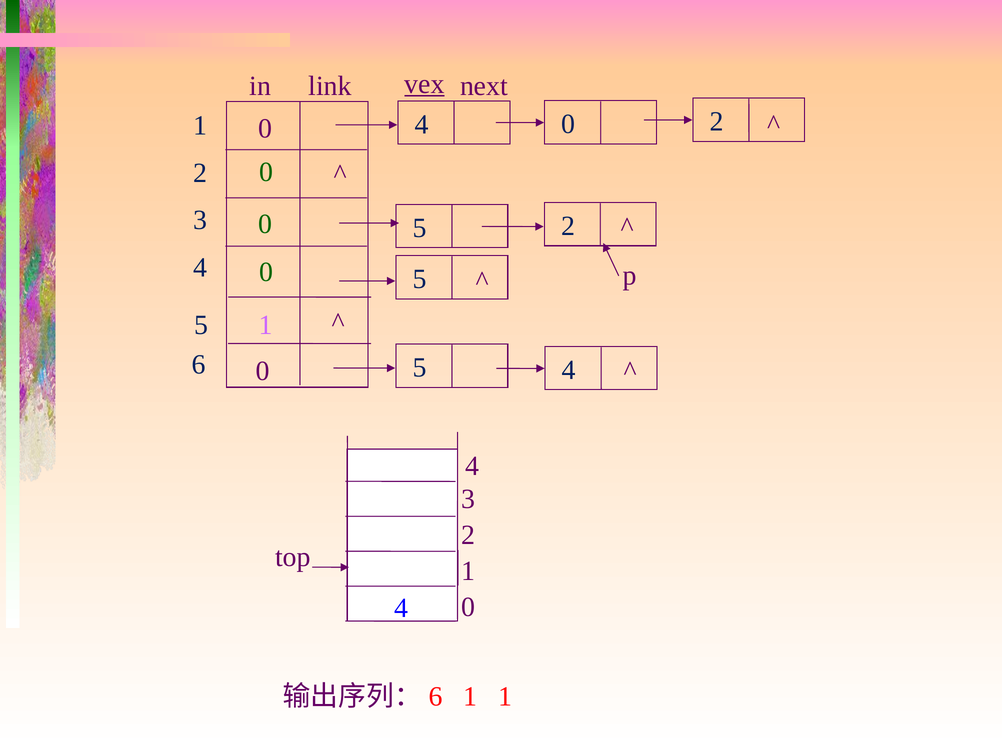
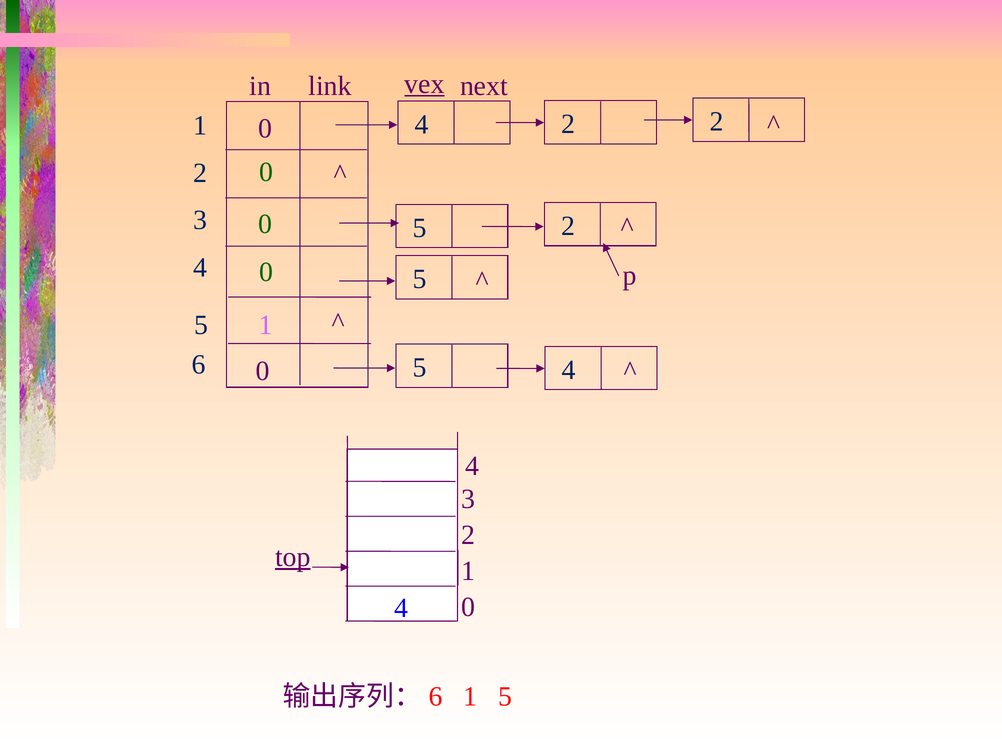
0 at (568, 124): 0 -> 2
top underline: none -> present
1 1: 1 -> 5
